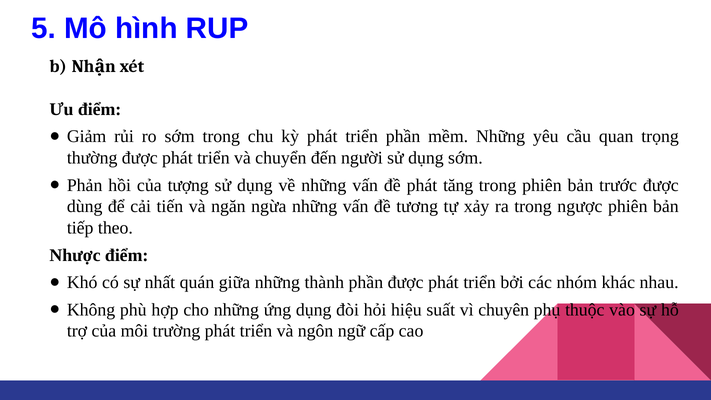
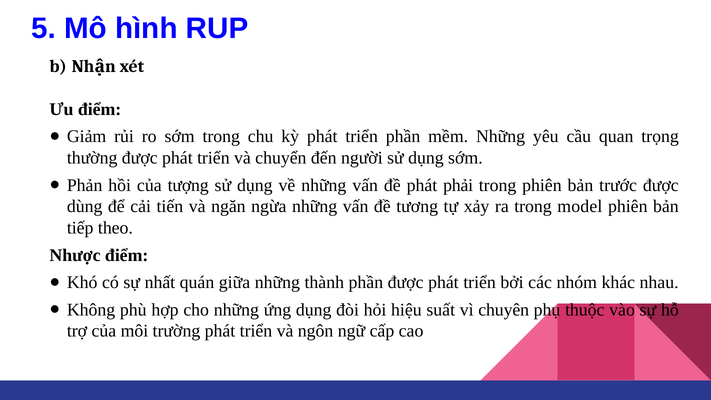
tăng: tăng -> phải
ngược: ngược -> model
